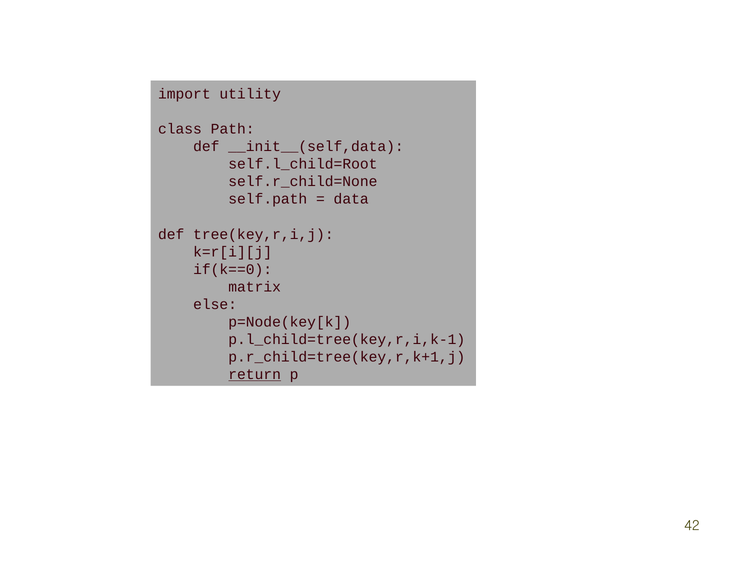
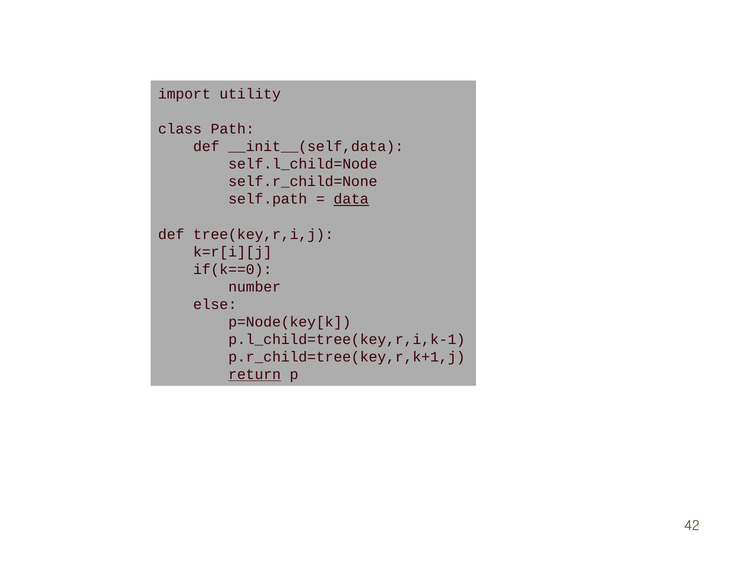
self.l_child=Root: self.l_child=Root -> self.l_child=Node
data underline: none -> present
matrix: matrix -> number
